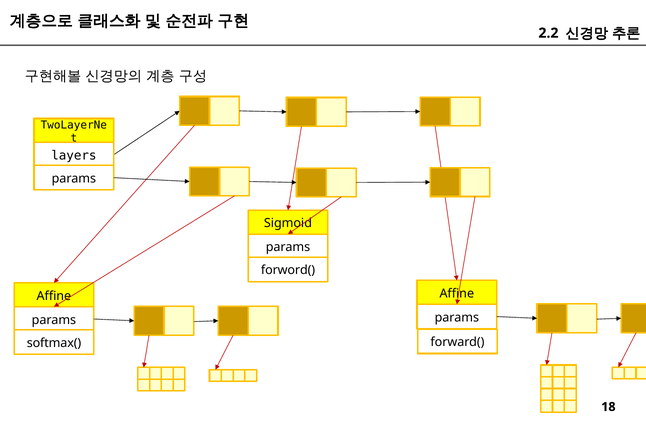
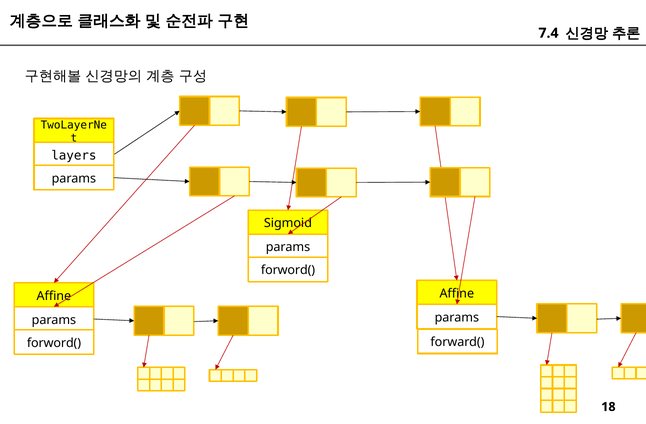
2.2: 2.2 -> 7.4
softmax( at (54, 343): softmax( -> forword(
